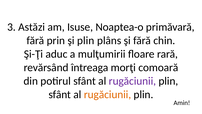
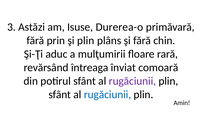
Noaptea-o: Noaptea-o -> Durerea-o
morţi: morţi -> înviat
rugăciunii at (108, 94) colour: orange -> blue
